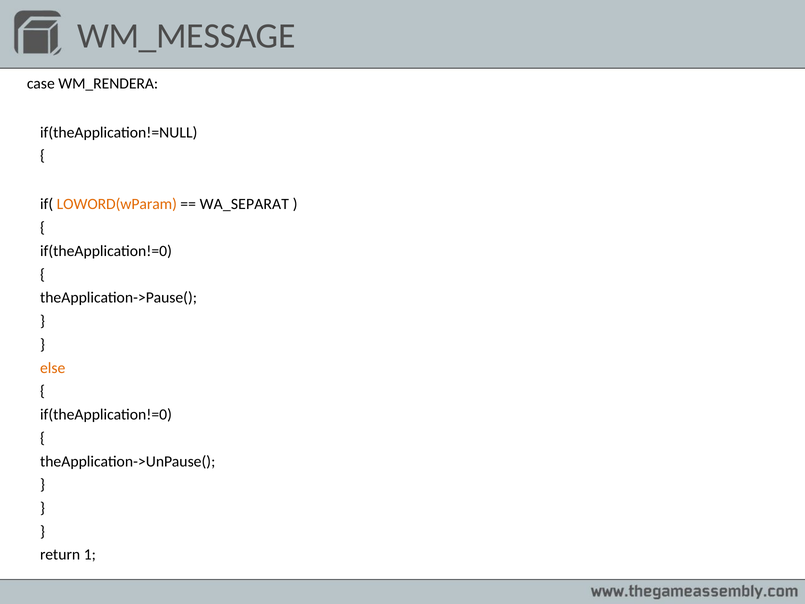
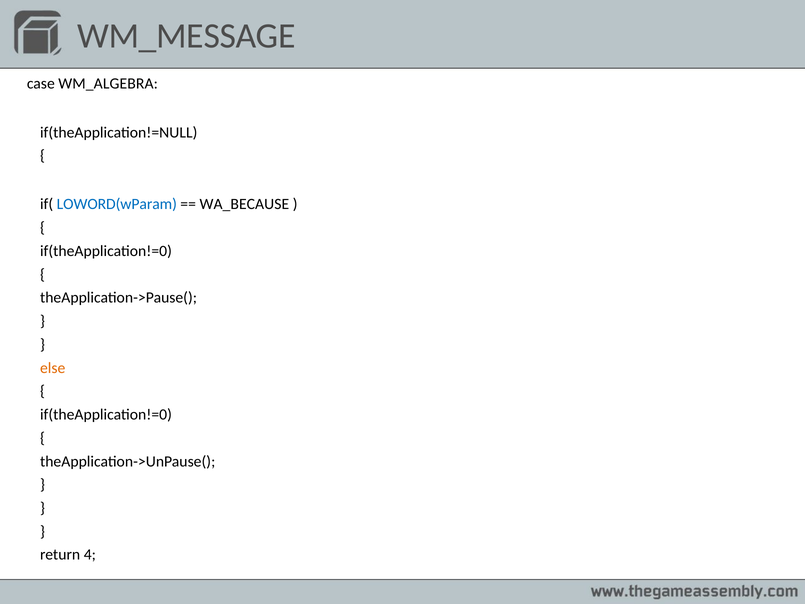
WM_RENDERA: WM_RENDERA -> WM_ALGEBRA
LOWORD(wParam colour: orange -> blue
WA_SEPARAT: WA_SEPARAT -> WA_BECAUSE
1: 1 -> 4
